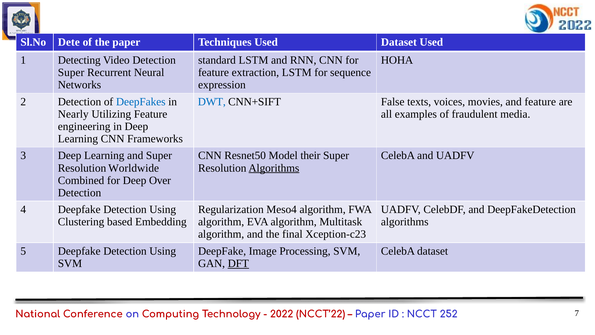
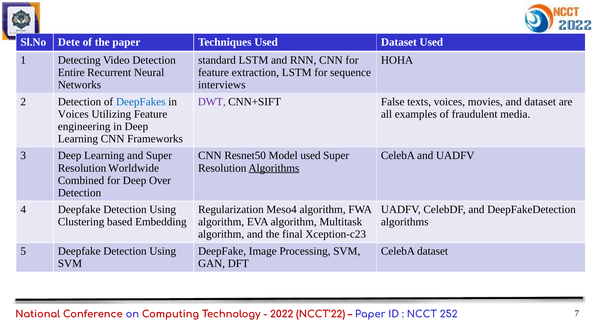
Super at (71, 72): Super -> Entire
expression: expression -> interviews
DWT colour: blue -> purple
and feature: feature -> dataset
Nearly at (73, 114): Nearly -> Voices
Model their: their -> used
DFT underline: present -> none
